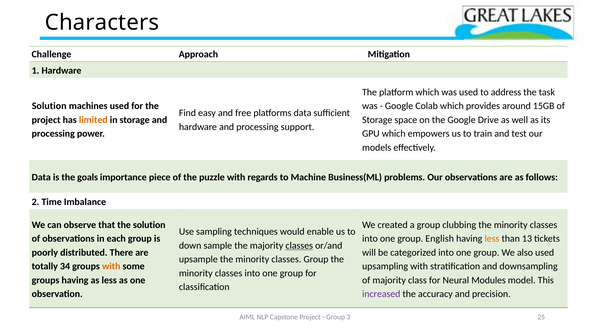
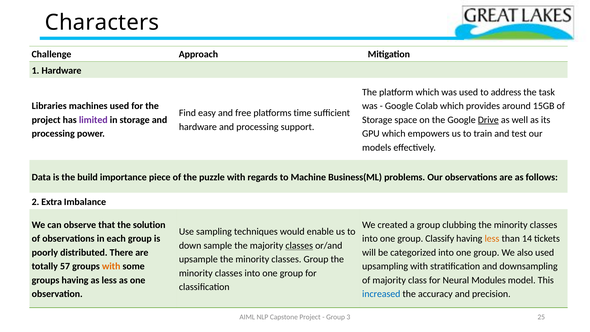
Solution at (49, 106): Solution -> Libraries
platforms data: data -> time
limited colour: orange -> purple
Drive underline: none -> present
goals: goals -> build
Time: Time -> Extra
English: English -> Classify
13: 13 -> 14
34: 34 -> 57
increased colour: purple -> blue
